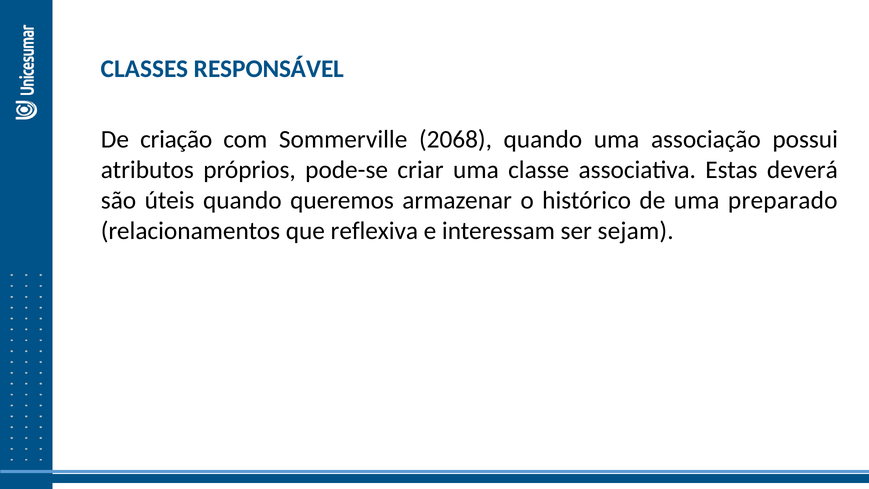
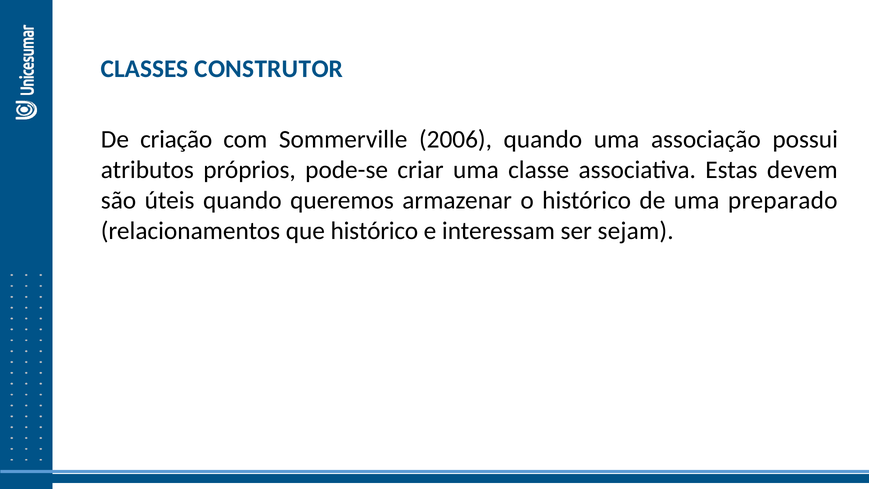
RESPONSÁVEL: RESPONSÁVEL -> CONSTRUTOR
2068: 2068 -> 2006
deverá: deverá -> devem
que reflexiva: reflexiva -> histórico
